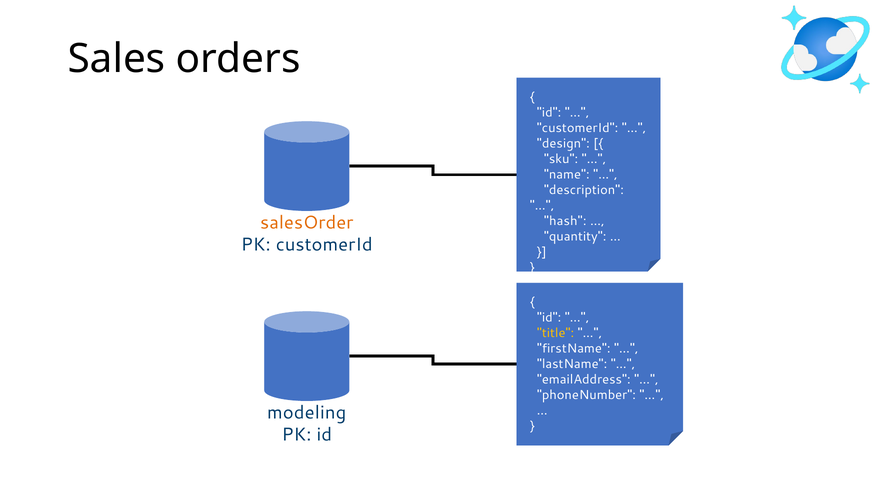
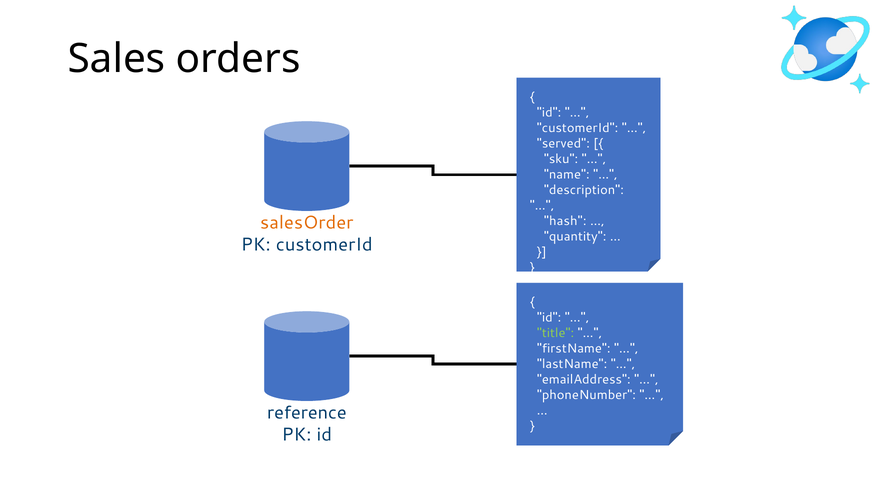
design: design -> served
title colour: yellow -> light green
modeling: modeling -> reference
